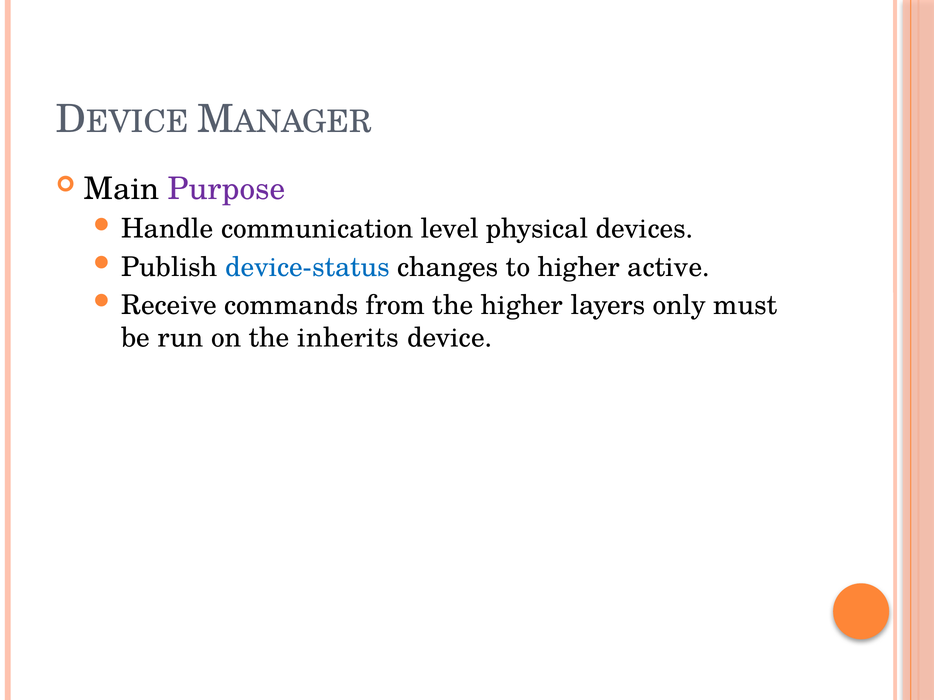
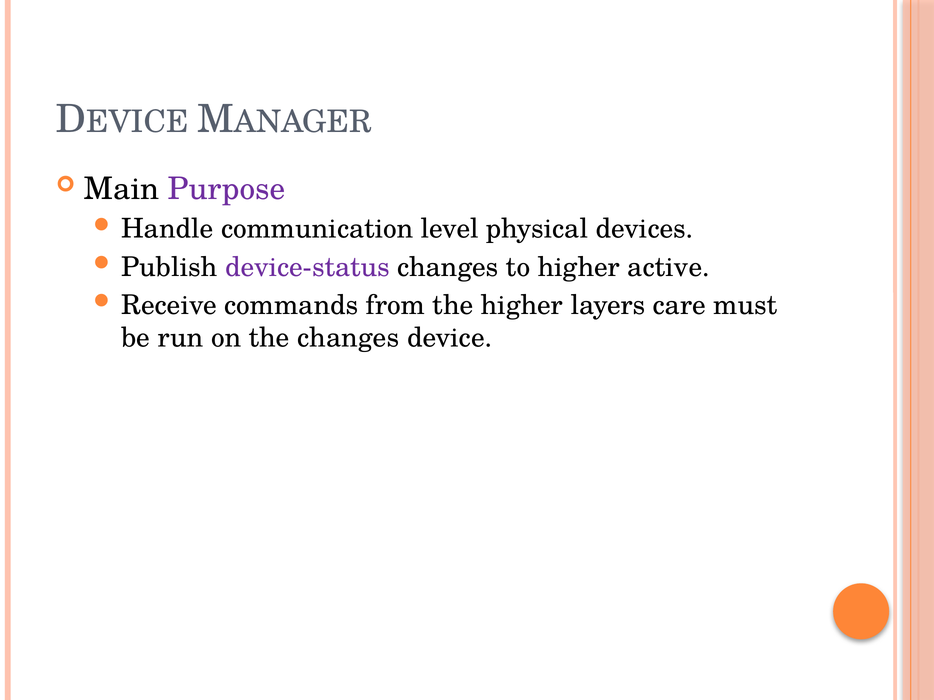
device-status colour: blue -> purple
only: only -> care
the inherits: inherits -> changes
